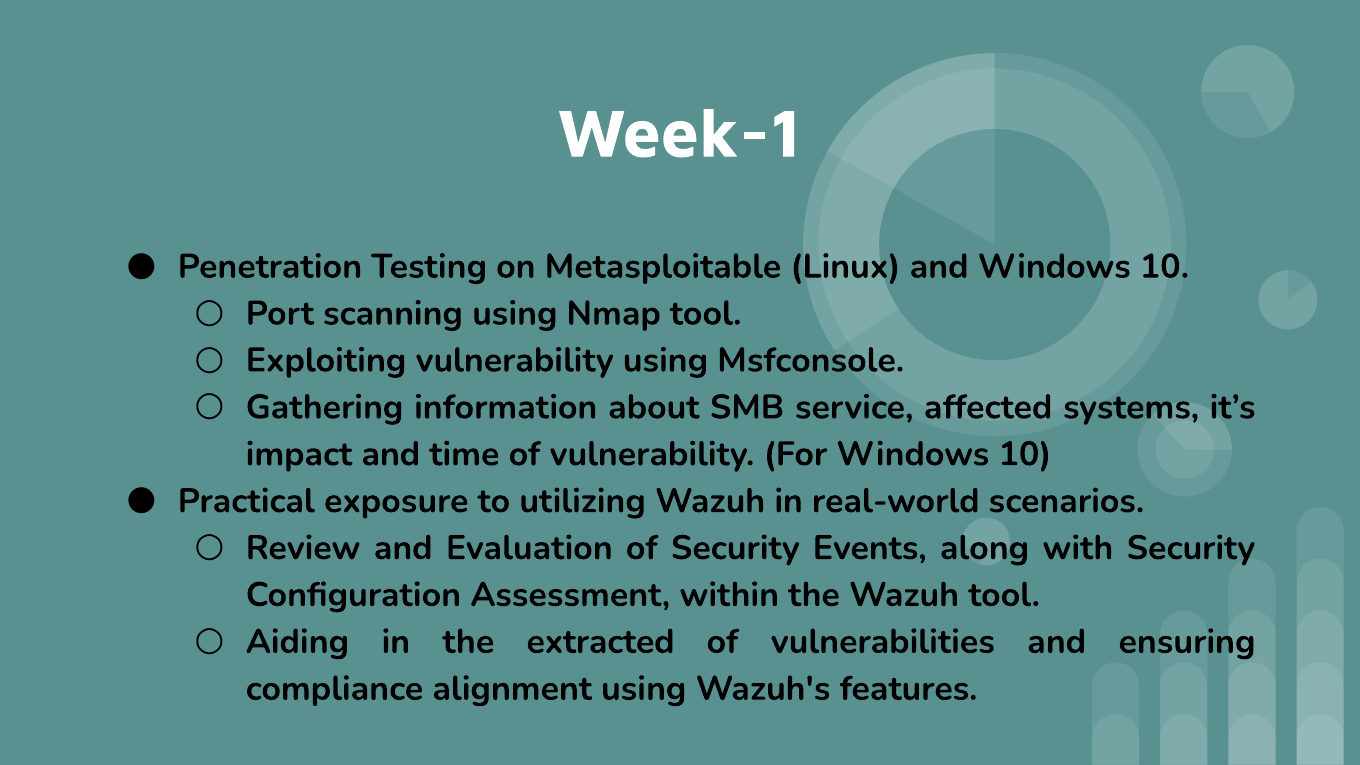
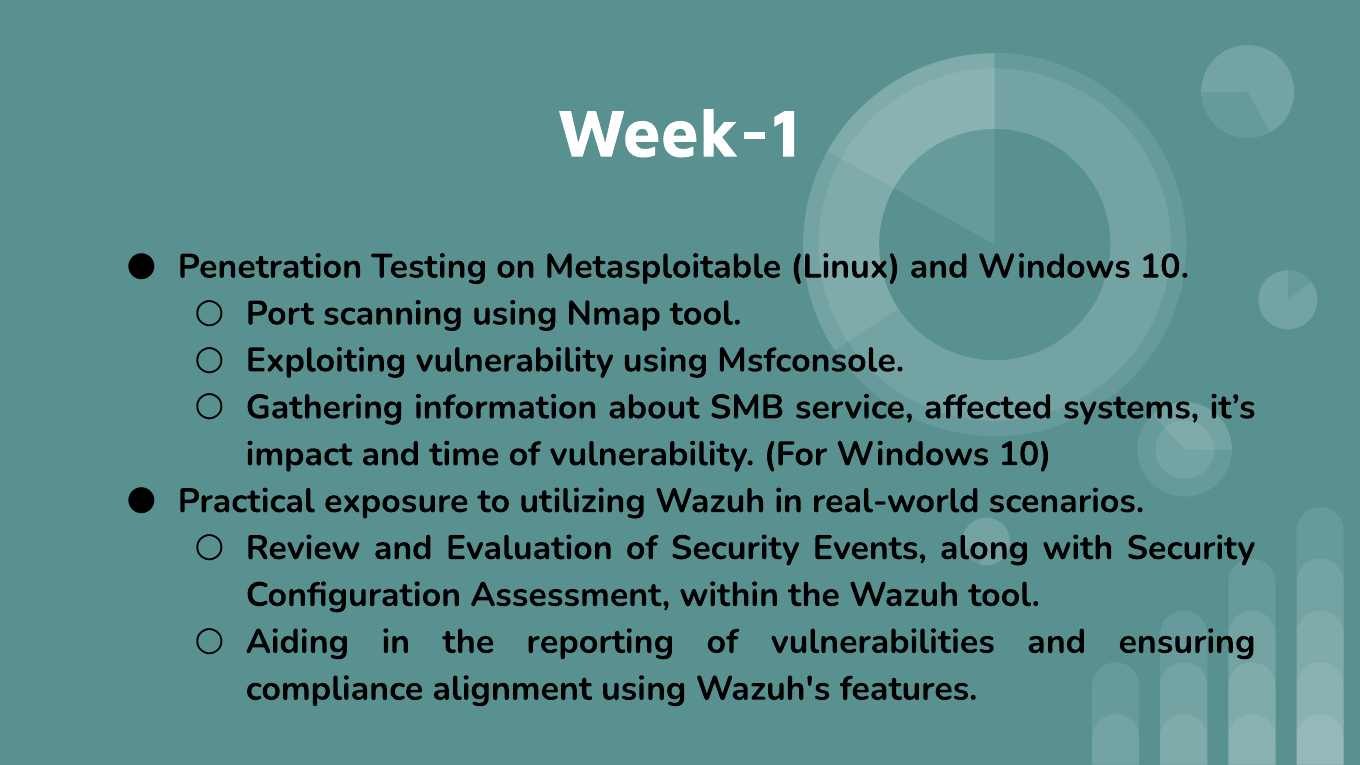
extracted: extracted -> reporting
